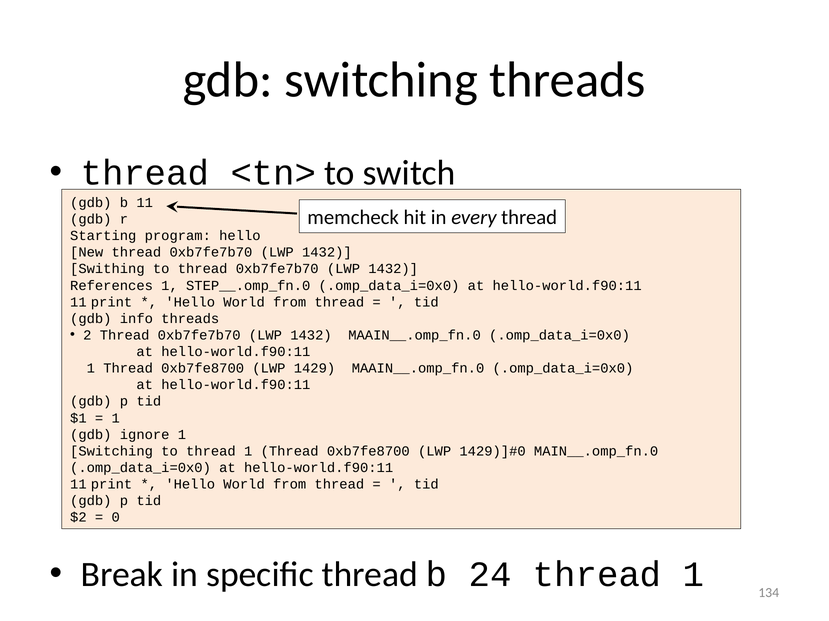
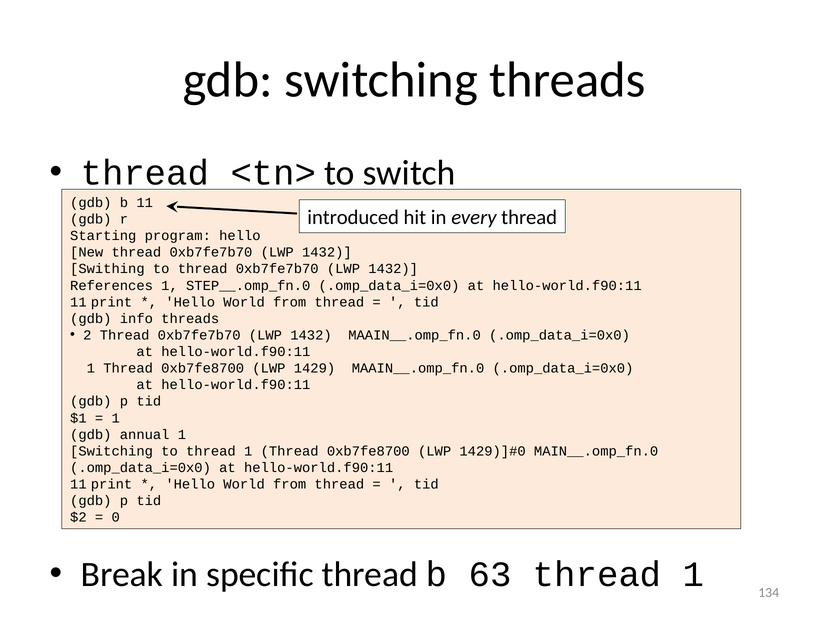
memcheck: memcheck -> introduced
ignore: ignore -> annual
24: 24 -> 63
